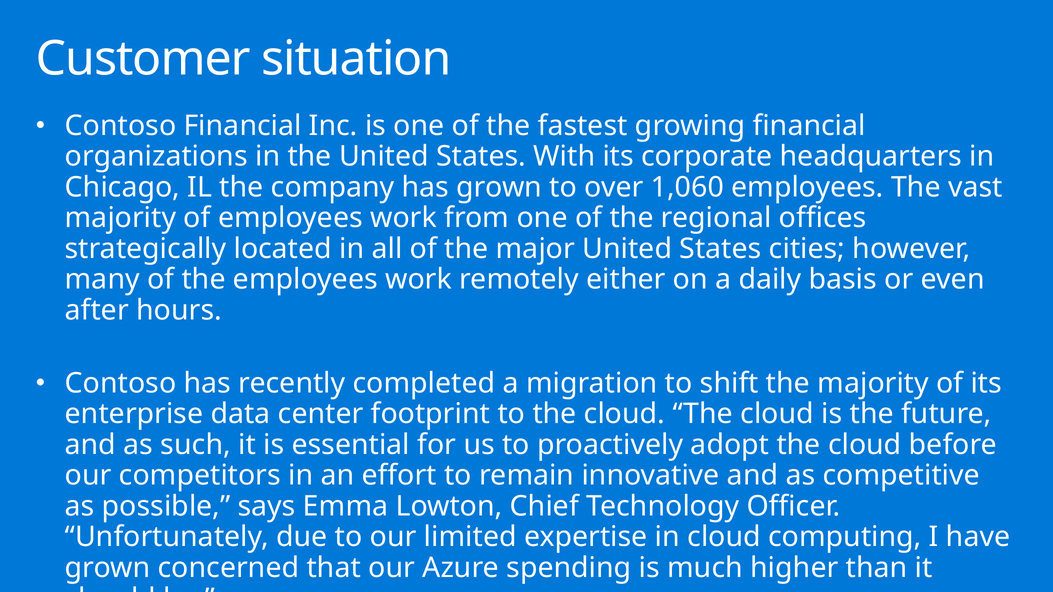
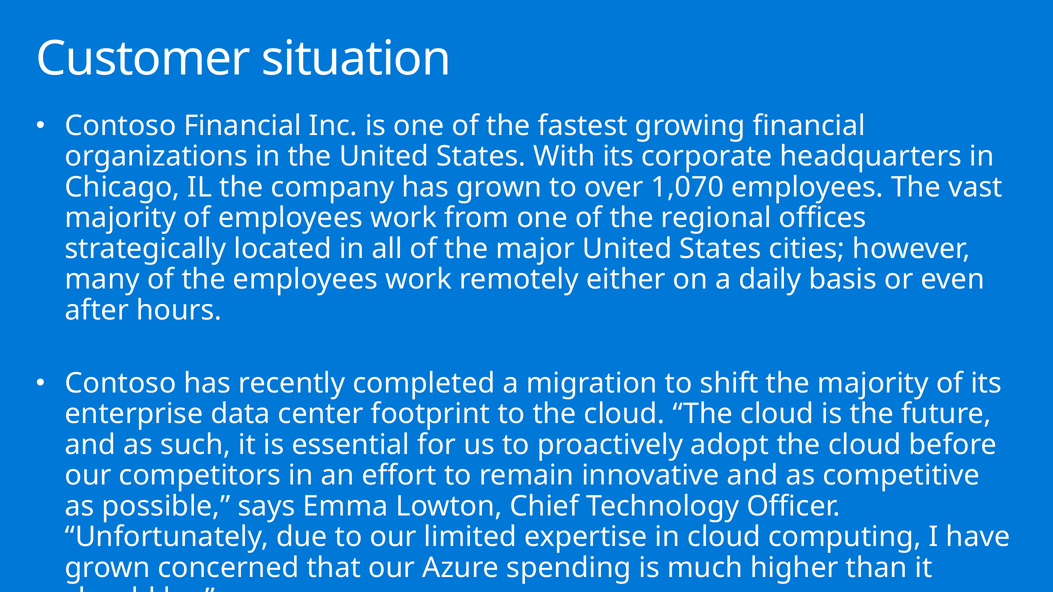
1,060: 1,060 -> 1,070
